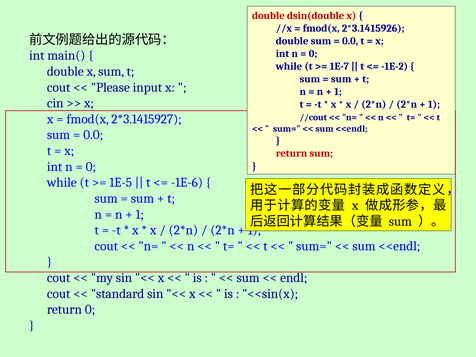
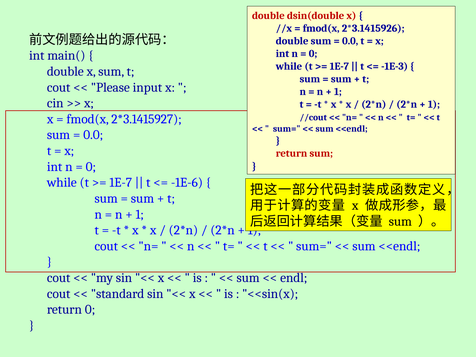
-1E-2: -1E-2 -> -1E-3
1E-5 at (121, 183): 1E-5 -> 1E-7
